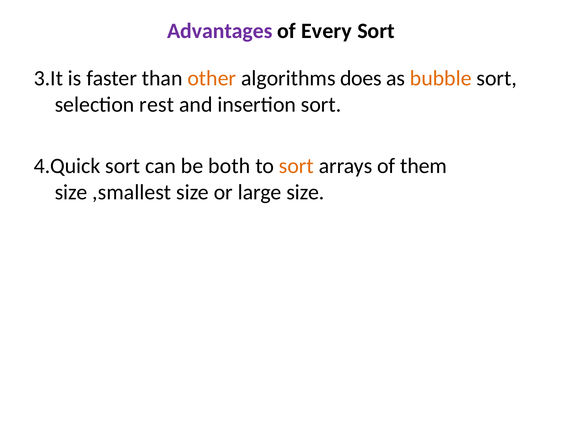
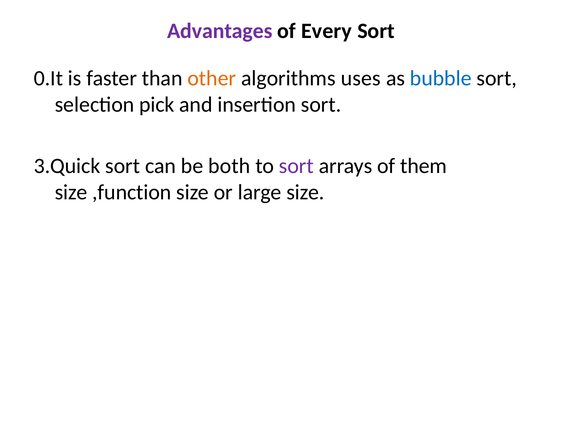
3.It: 3.It -> 0.It
does: does -> uses
bubble colour: orange -> blue
rest: rest -> pick
4.Quick: 4.Quick -> 3.Quick
sort at (296, 166) colour: orange -> purple
,smallest: ,smallest -> ,function
